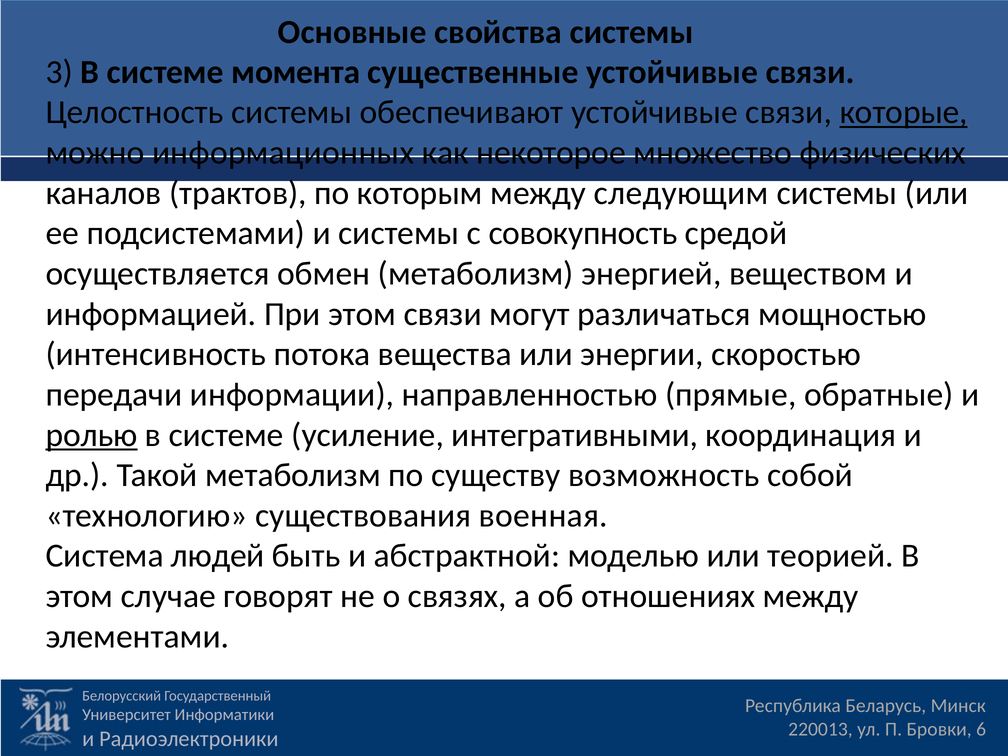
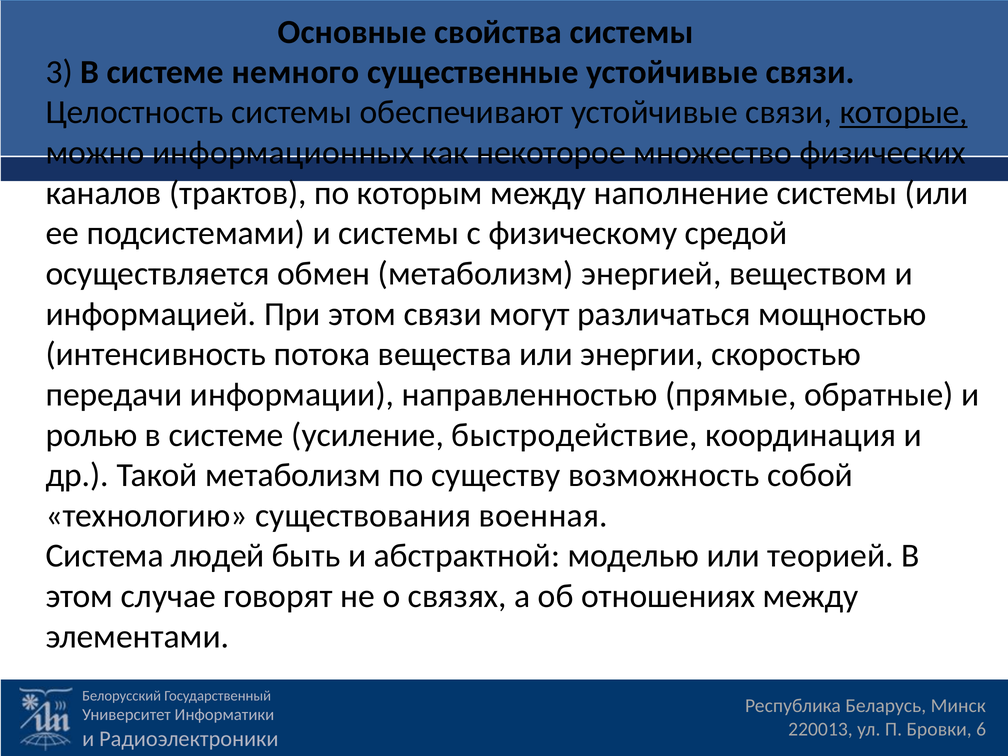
момента: момента -> немного
следующим: следующим -> наполнение
совокупность: совокупность -> физическому
ролью underline: present -> none
интегративными: интегративными -> быстродействие
